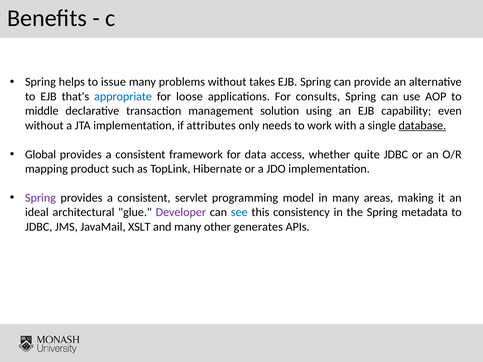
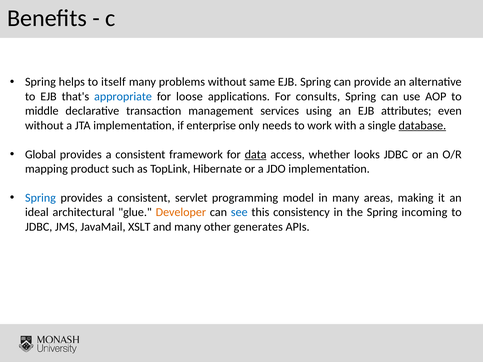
issue: issue -> itself
takes: takes -> same
solution: solution -> services
capability: capability -> attributes
attributes: attributes -> enterprise
data underline: none -> present
quite: quite -> looks
Spring at (40, 198) colour: purple -> blue
Developer colour: purple -> orange
metadata: metadata -> incoming
